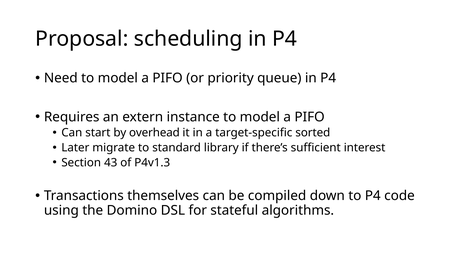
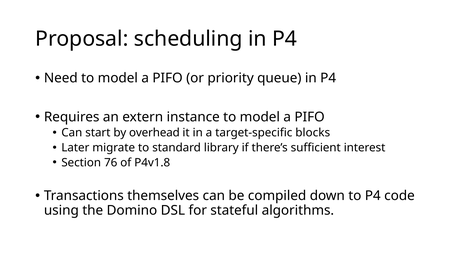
sorted: sorted -> blocks
43: 43 -> 76
P4v1.3: P4v1.3 -> P4v1.8
